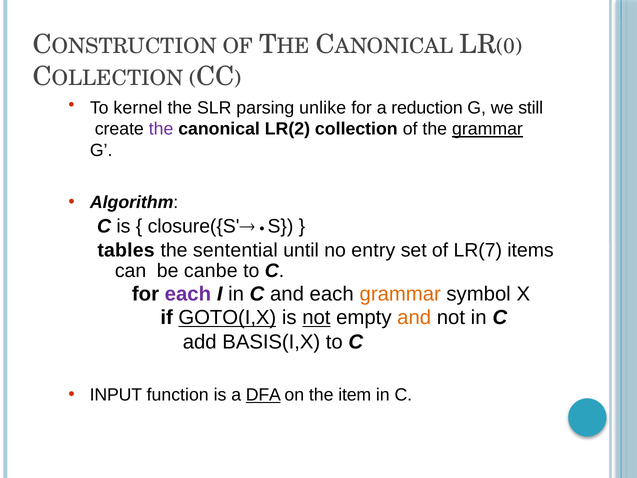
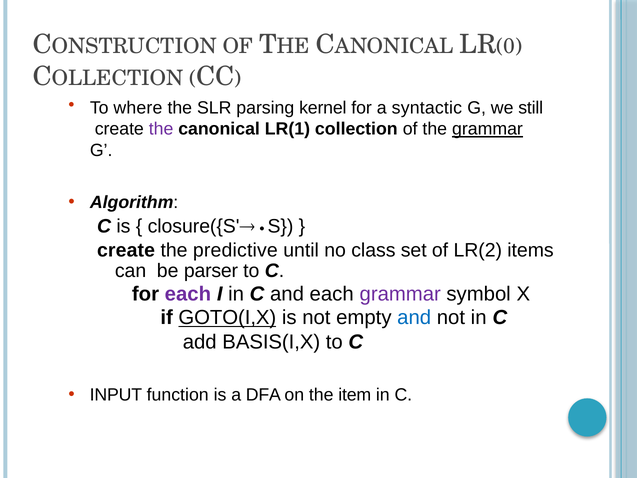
kernel: kernel -> where
unlike: unlike -> kernel
reduction: reduction -> syntactic
LR(2: LR(2 -> LR(1
tables at (126, 250): tables -> create
sentential: sentential -> predictive
entry: entry -> class
LR(7: LR(7 -> LR(2
canbe: canbe -> parser
grammar at (400, 294) colour: orange -> purple
not at (316, 318) underline: present -> none
and at (414, 318) colour: orange -> blue
DFA underline: present -> none
